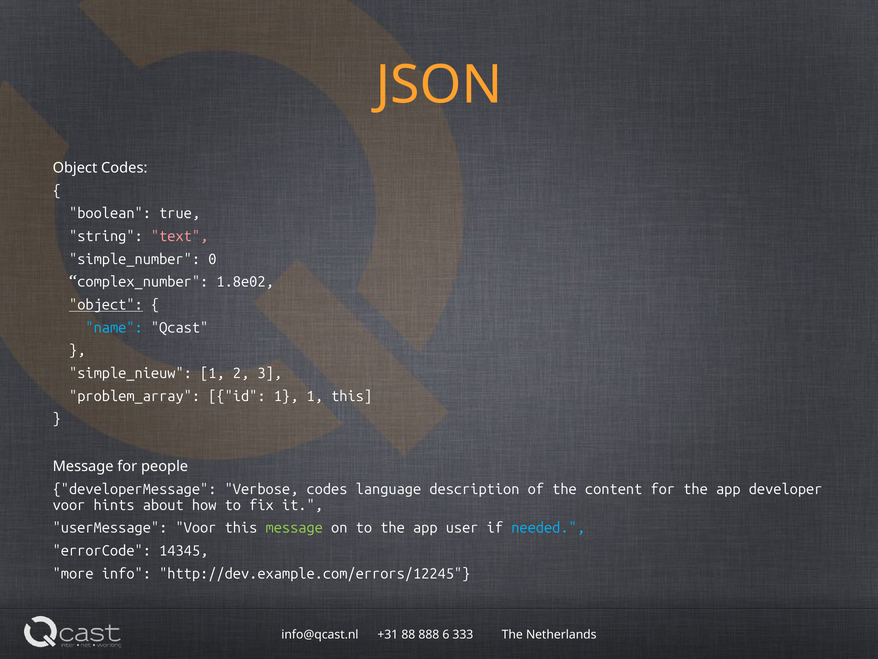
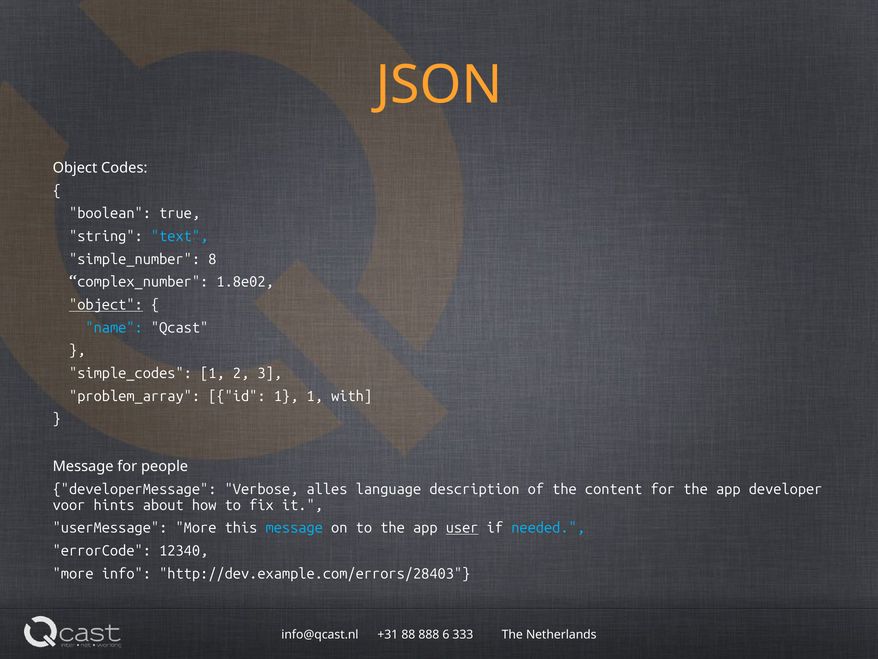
text colour: pink -> light blue
0: 0 -> 8
simple_nieuw: simple_nieuw -> simple_codes
1 this: this -> with
Verbose codes: codes -> alles
userMessage Voor: Voor -> More
message at (294, 528) colour: light green -> light blue
user underline: none -> present
14345: 14345 -> 12340
http://dev.example.com/errors/12245: http://dev.example.com/errors/12245 -> http://dev.example.com/errors/28403
